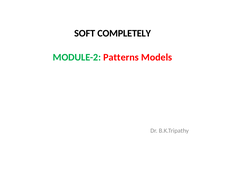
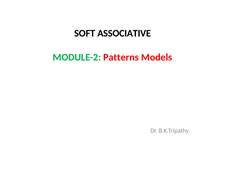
COMPLETELY: COMPLETELY -> ASSOCIATIVE
